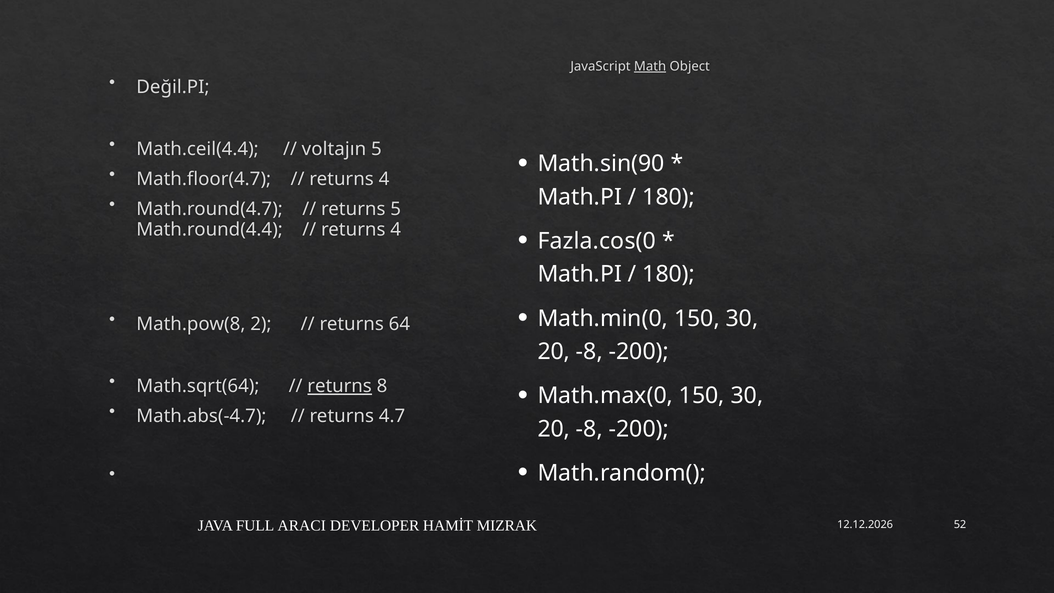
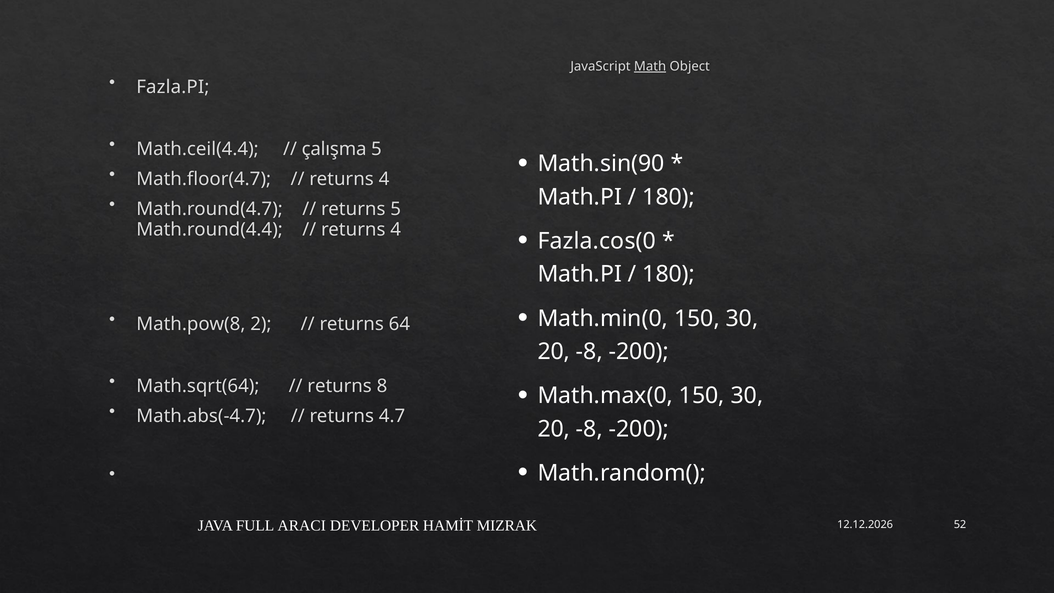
Değil.PI: Değil.PI -> Fazla.PI
voltajın: voltajın -> çalışma
returns at (340, 386) underline: present -> none
